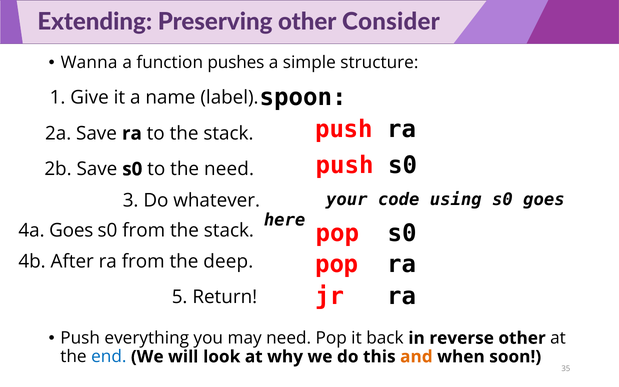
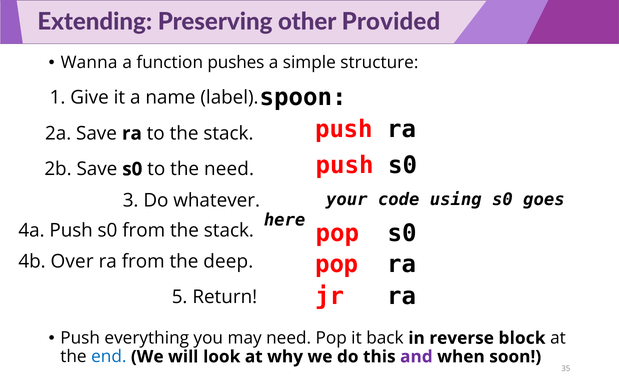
Consider: Consider -> Provided
4a Goes: Goes -> Push
After: After -> Over
reverse other: other -> block
and colour: orange -> purple
